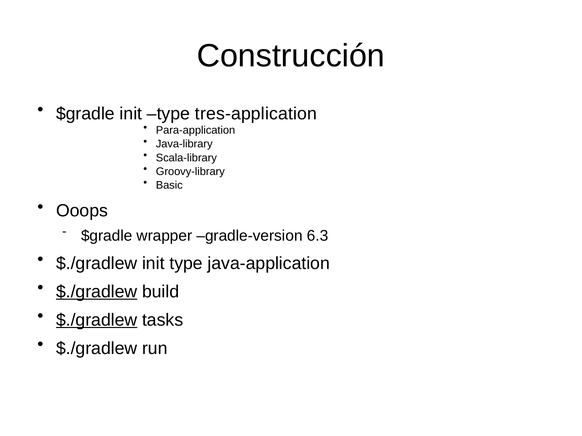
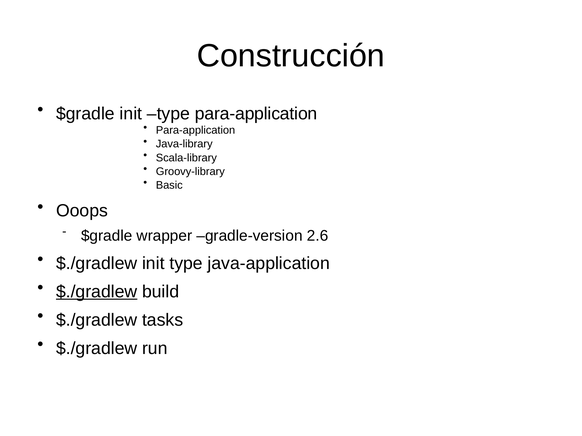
type tres-application: tres-application -> para-application
6.3: 6.3 -> 2.6
$./gradlew at (97, 320) underline: present -> none
